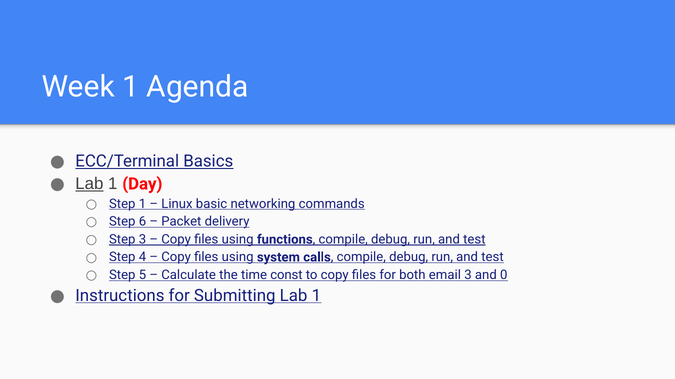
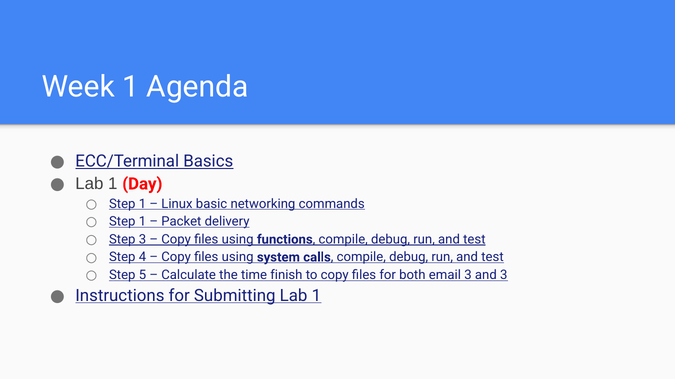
Lab at (89, 184) underline: present -> none
6 at (142, 222): 6 -> 1
const: const -> finish
and 0: 0 -> 3
